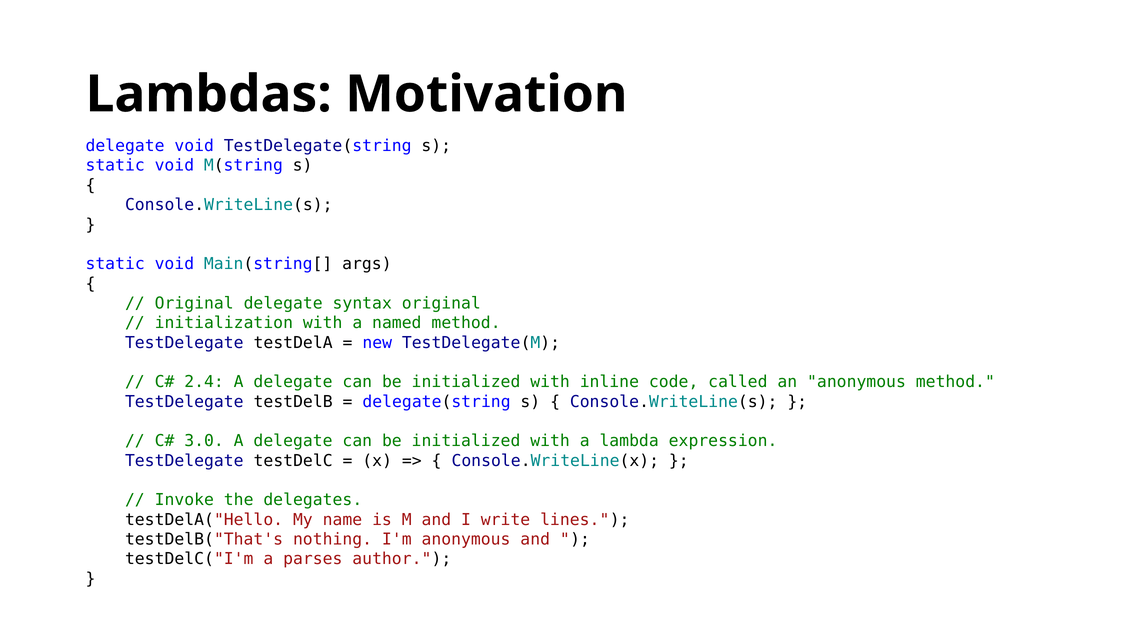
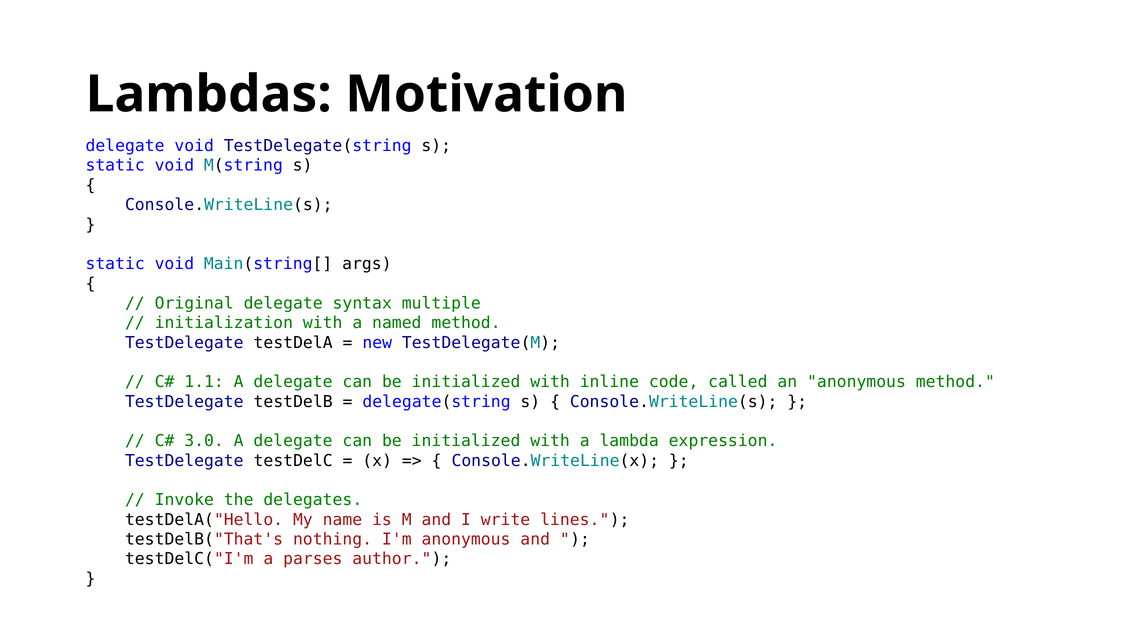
syntax original: original -> multiple
2.4: 2.4 -> 1.1
